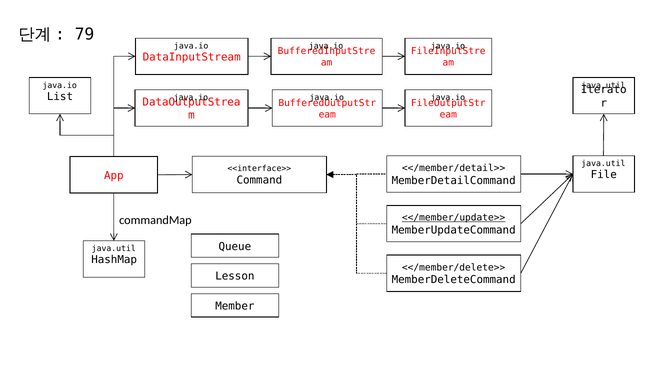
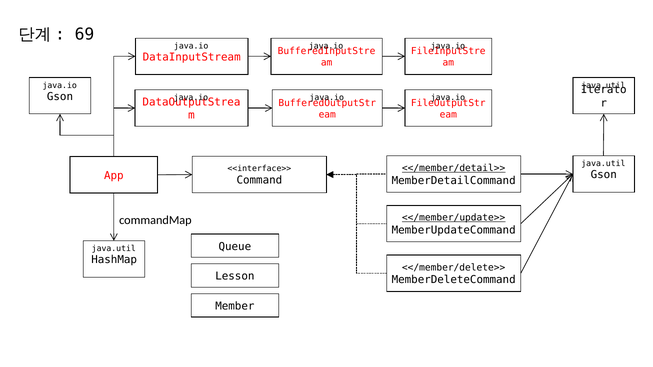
79: 79 -> 69
List at (60, 97): List -> Gson
<</member/detail>> underline: none -> present
File at (604, 175): File -> Gson
